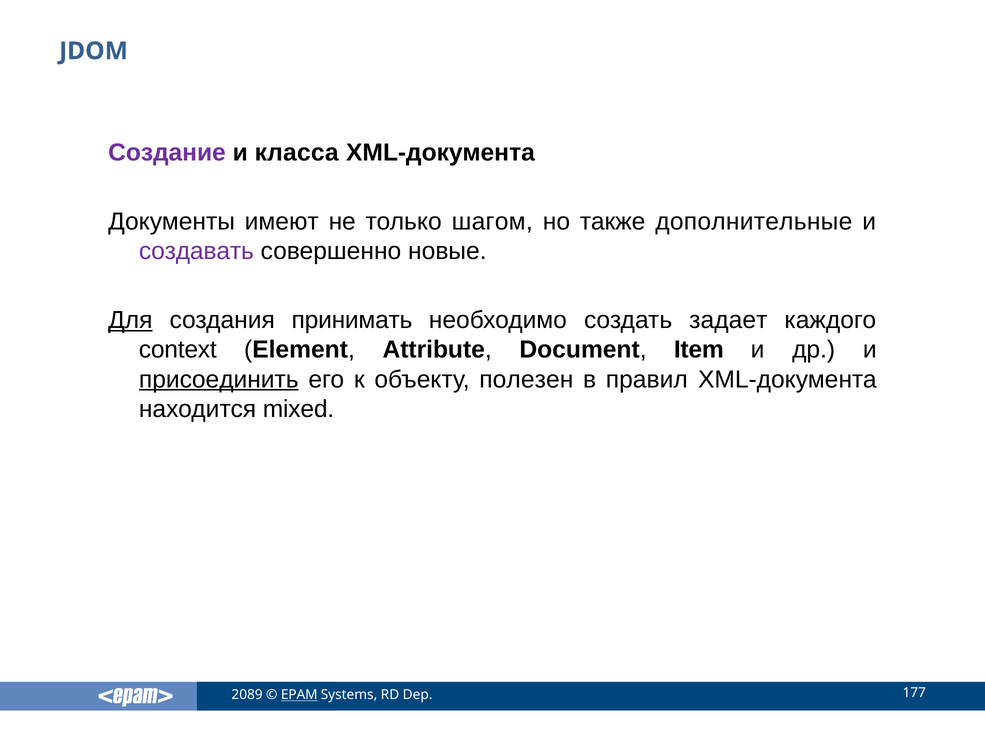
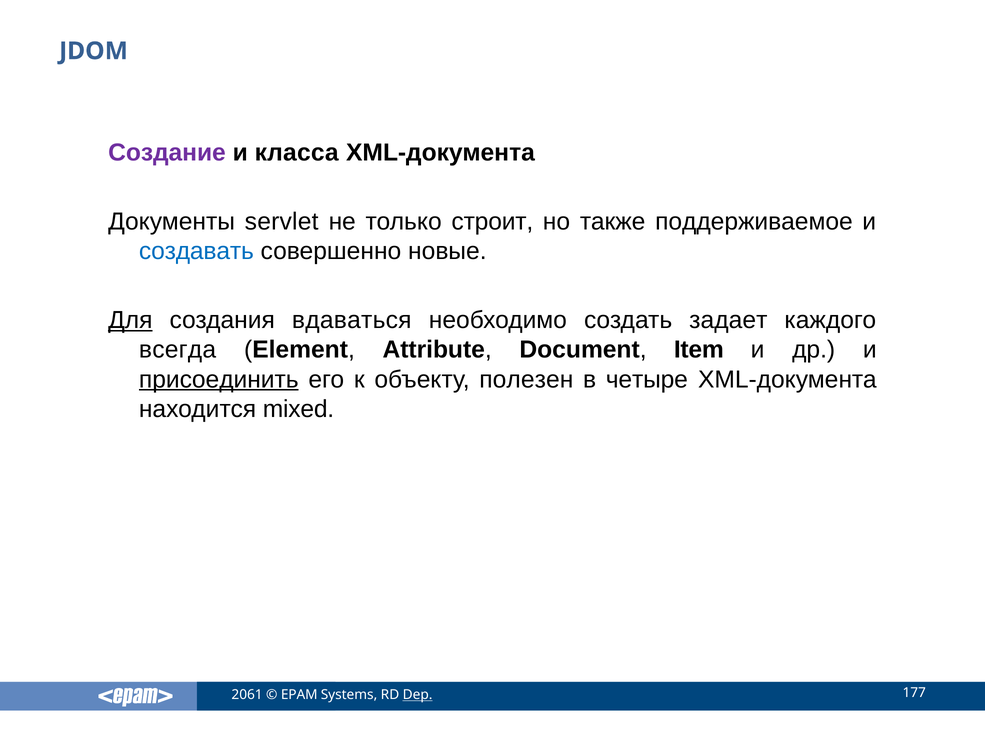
имеют: имеют -> servlet
шагом: шагом -> строит
дополнительные: дополнительные -> поддерживаемое
создавать colour: purple -> blue
принимать: принимать -> вдаваться
context: context -> всегда
правил: правил -> четыре
2089: 2089 -> 2061
EPAM underline: present -> none
Dep underline: none -> present
